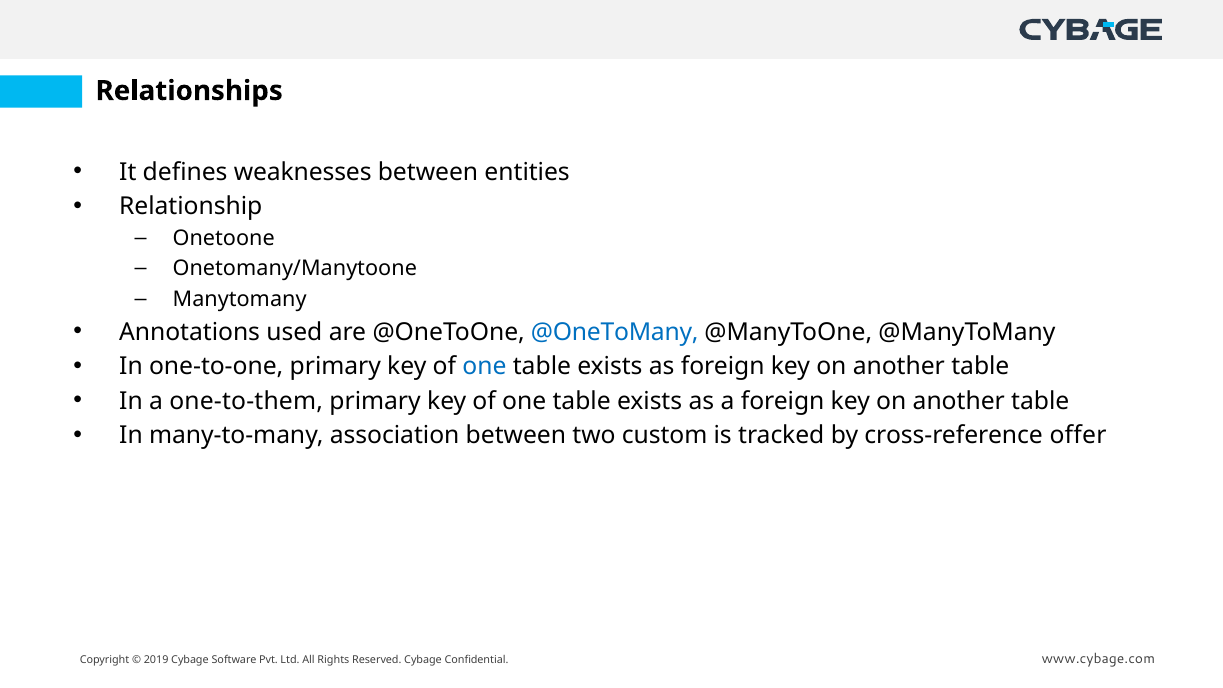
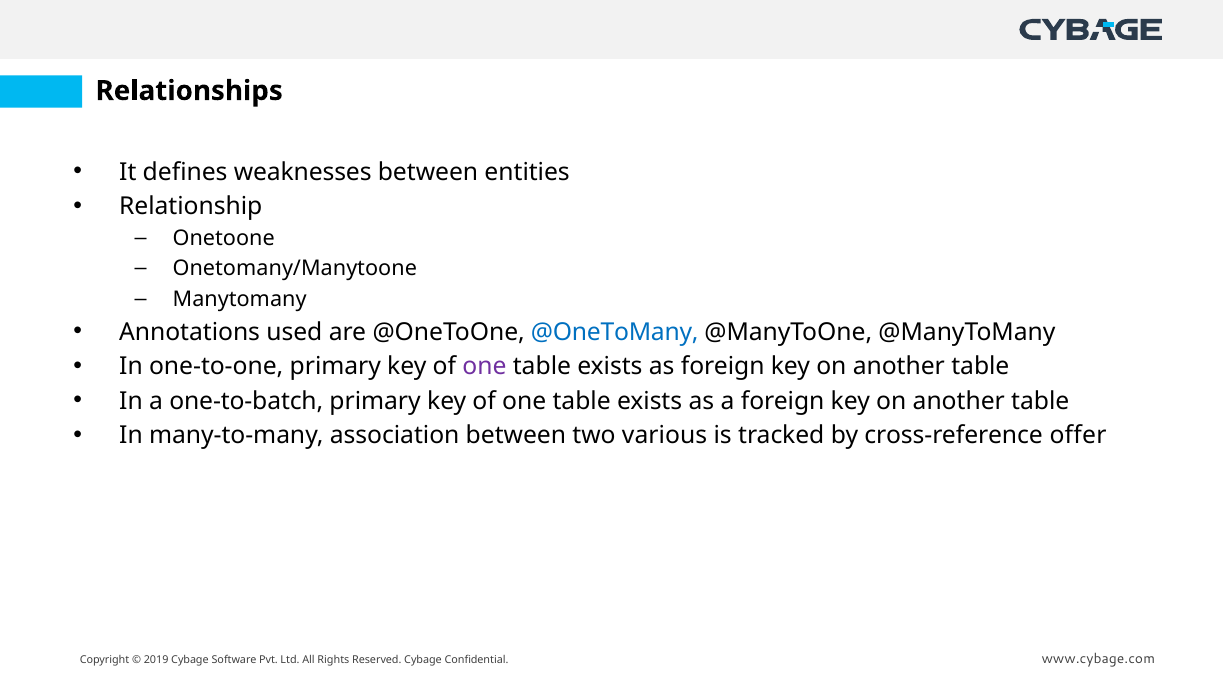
one at (485, 367) colour: blue -> purple
one-to-them: one-to-them -> one-to-batch
custom: custom -> various
